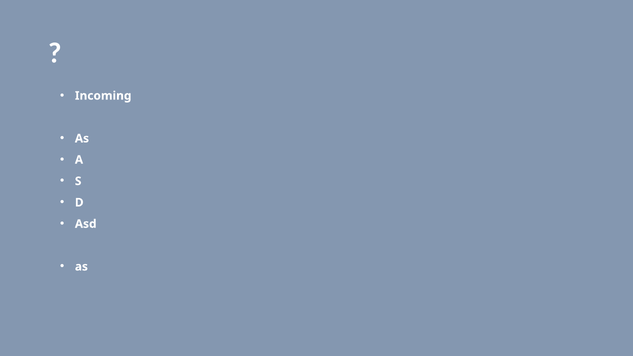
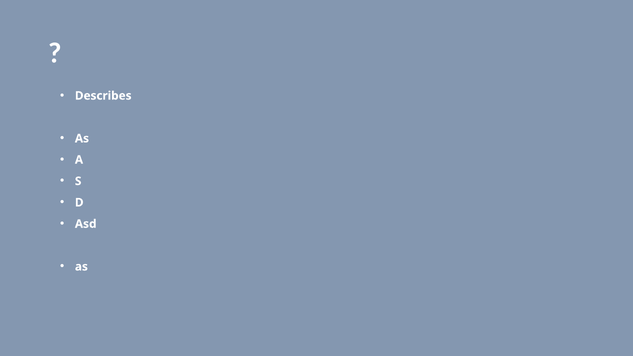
Incoming: Incoming -> Describes
